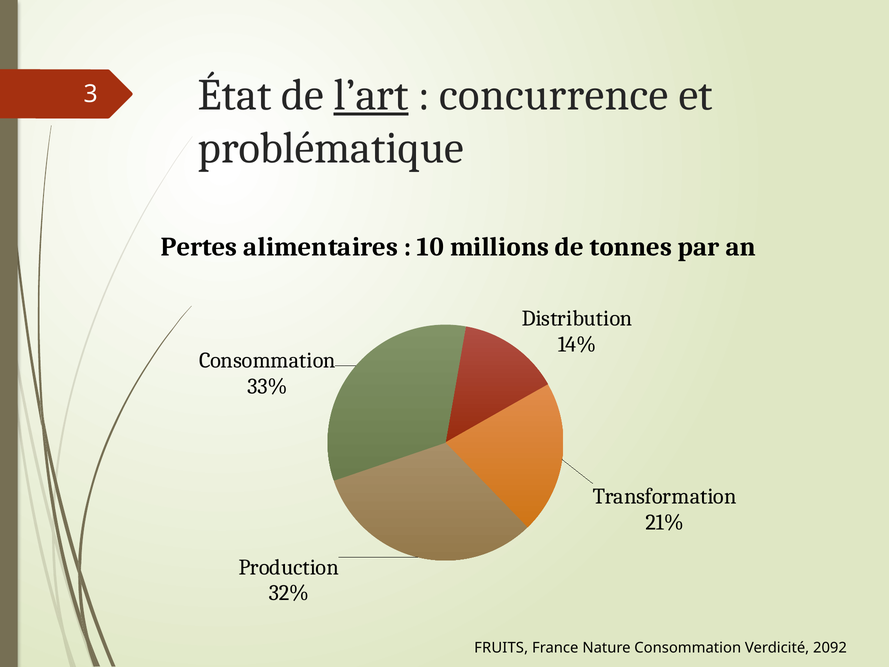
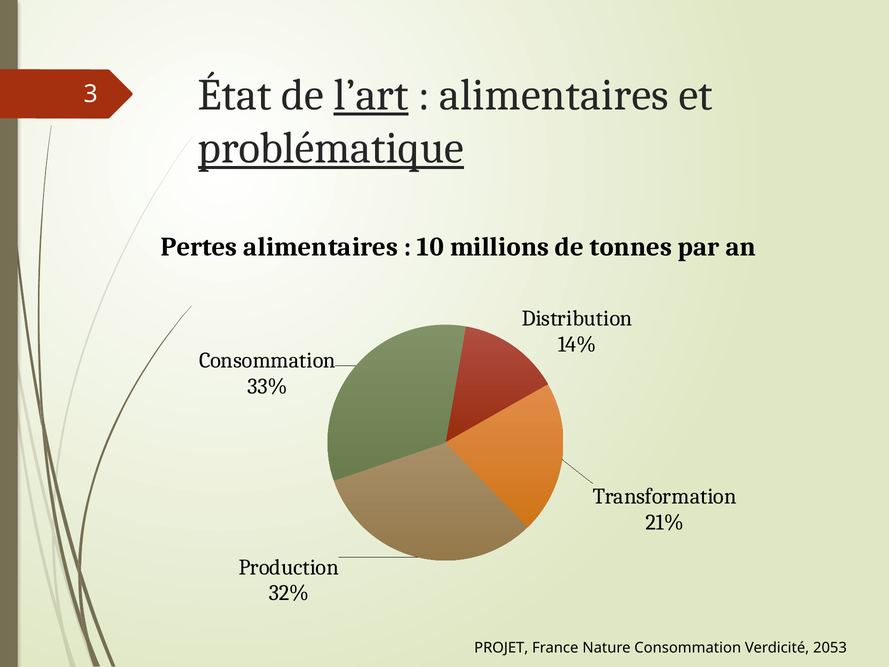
concurrence at (554, 95): concurrence -> alimentaires
problématique underline: none -> present
FRUITS: FRUITS -> PROJET
2092: 2092 -> 2053
